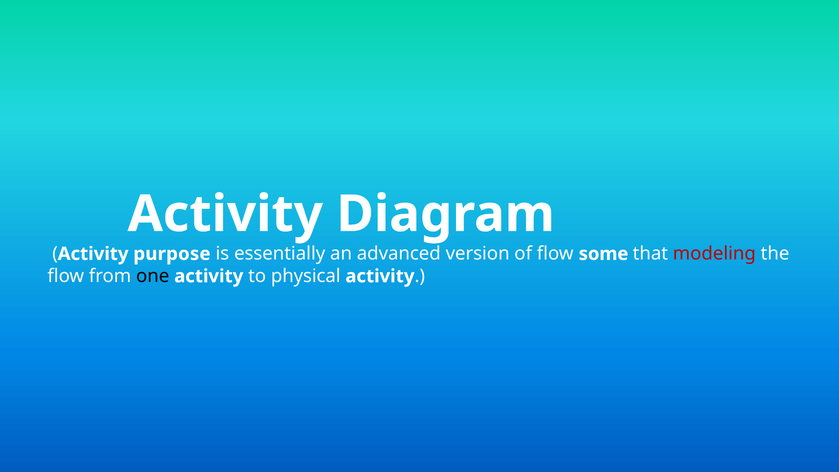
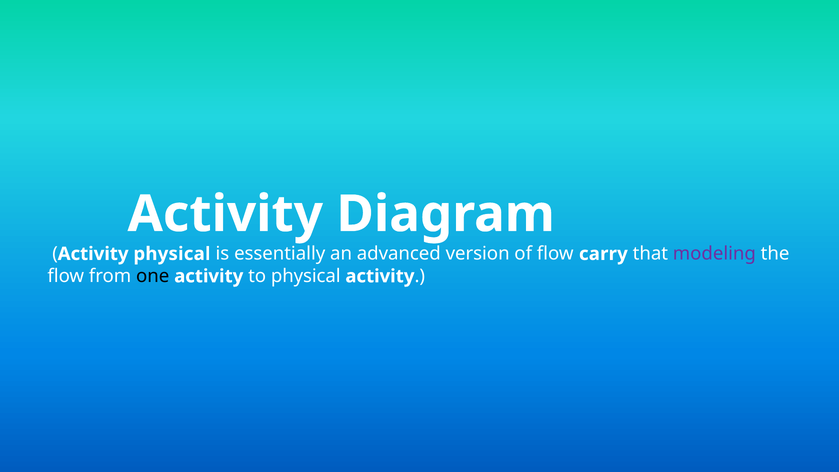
Activity purpose: purpose -> physical
some: some -> carry
modeling colour: red -> purple
